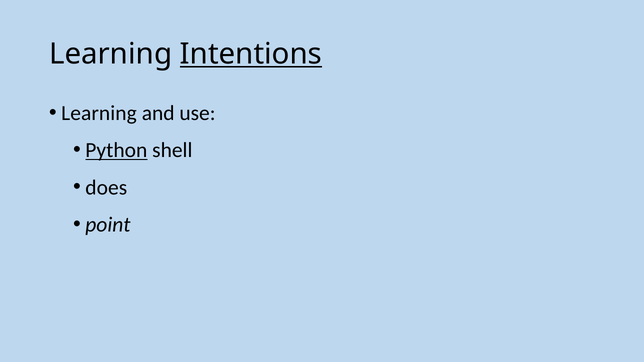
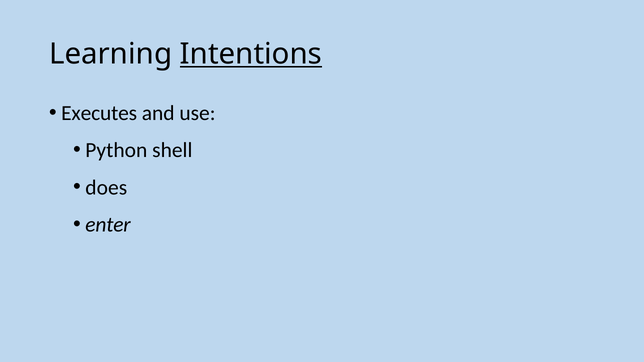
Learning at (99, 113): Learning -> Executes
Python underline: present -> none
point: point -> enter
